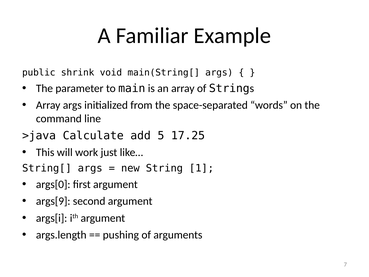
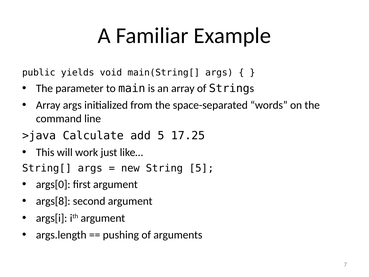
shrink: shrink -> yields
String 1: 1 -> 5
args[9: args[9 -> args[8
